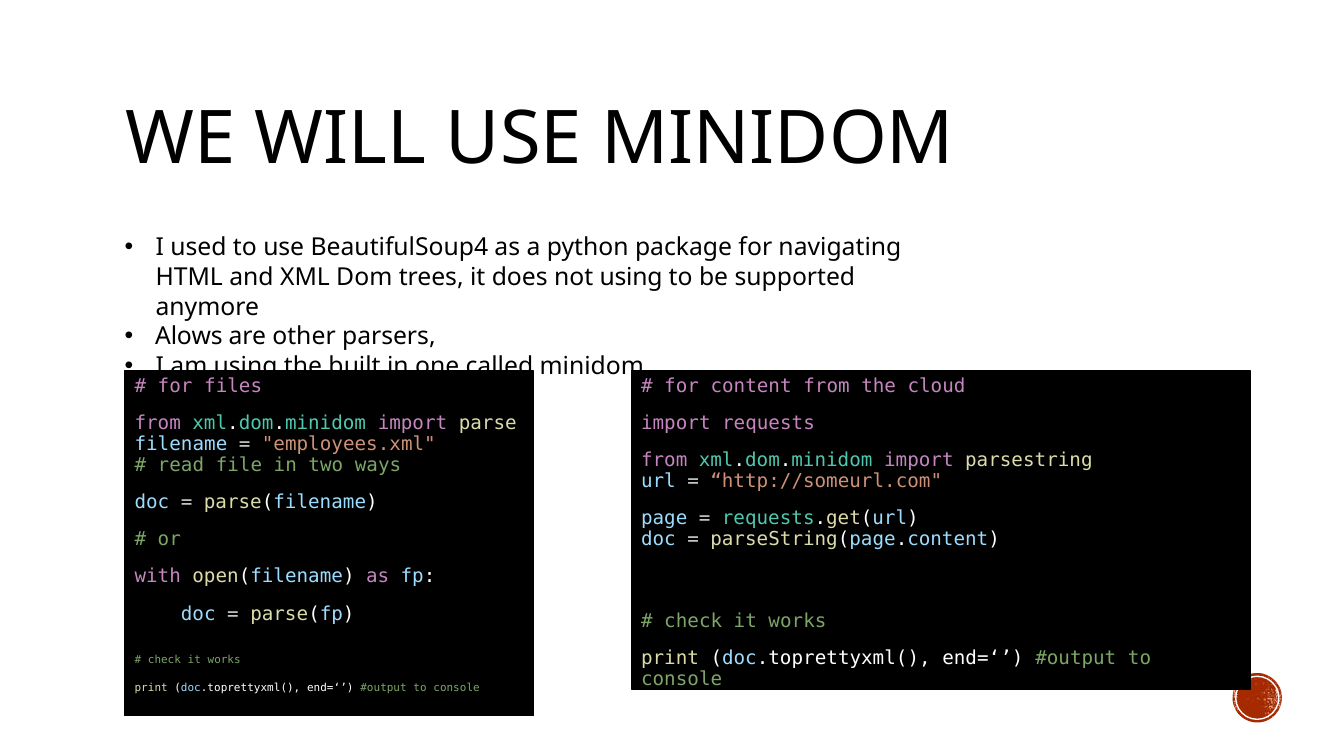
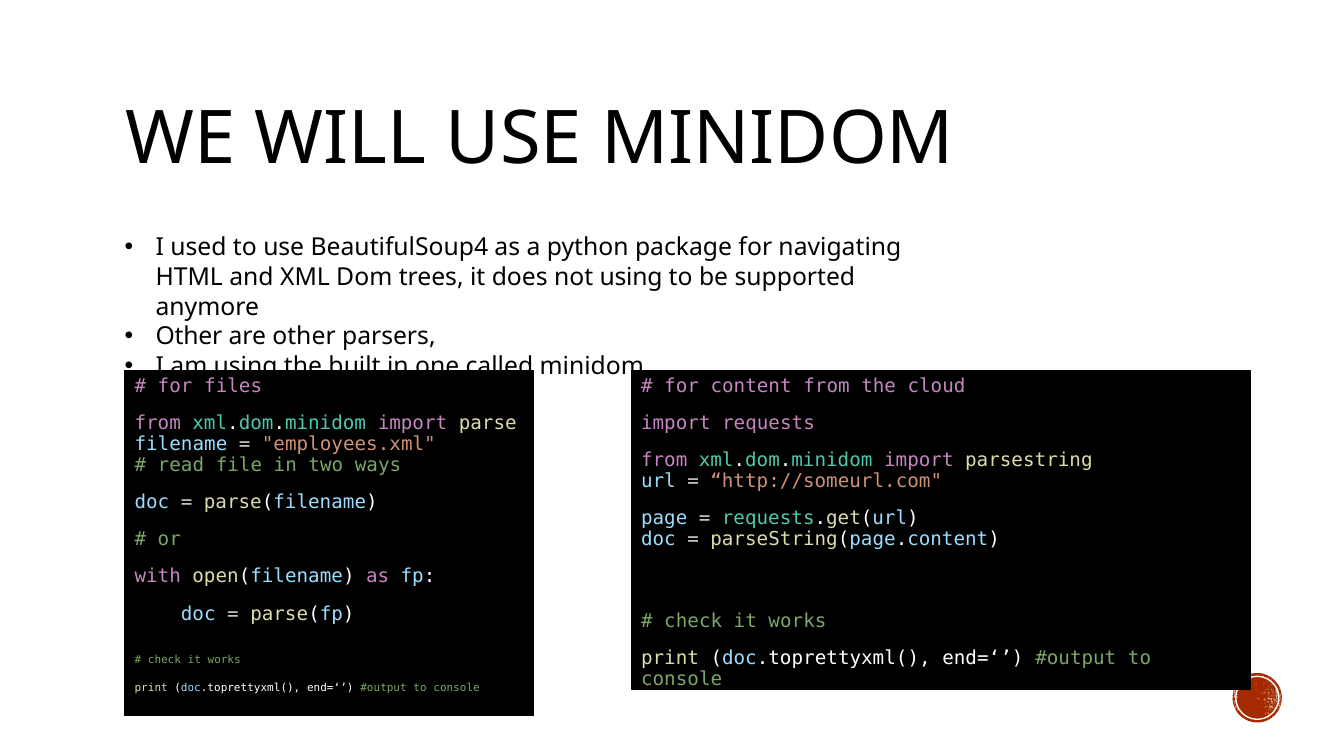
Alows at (189, 337): Alows -> Other
